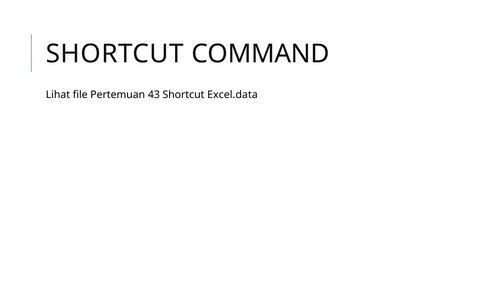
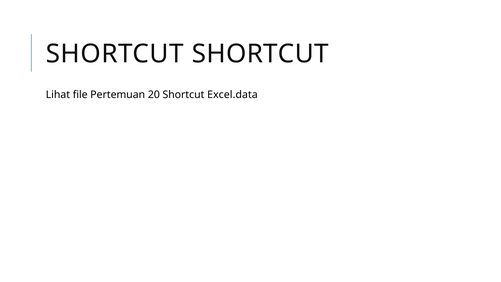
SHORTCUT COMMAND: COMMAND -> SHORTCUT
43: 43 -> 20
